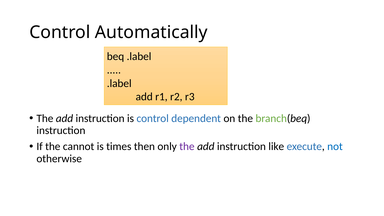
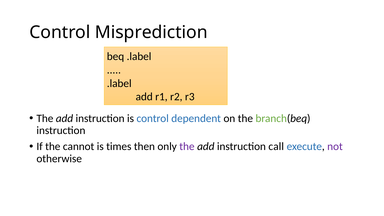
Automatically: Automatically -> Misprediction
like: like -> call
not colour: blue -> purple
